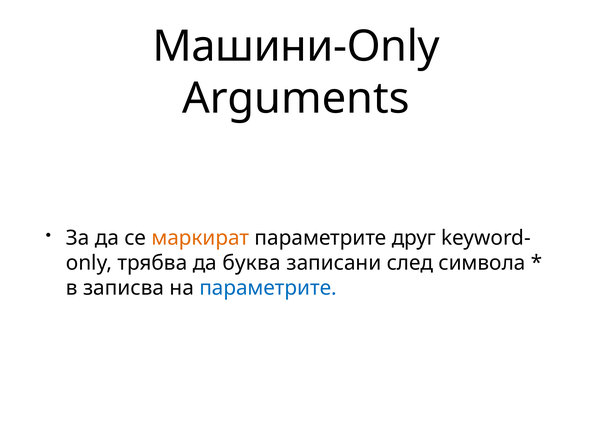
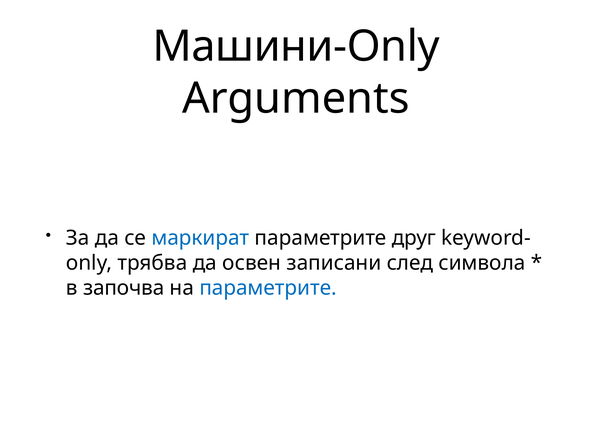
маркират colour: orange -> blue
буква: буква -> освен
записва: записва -> започва
